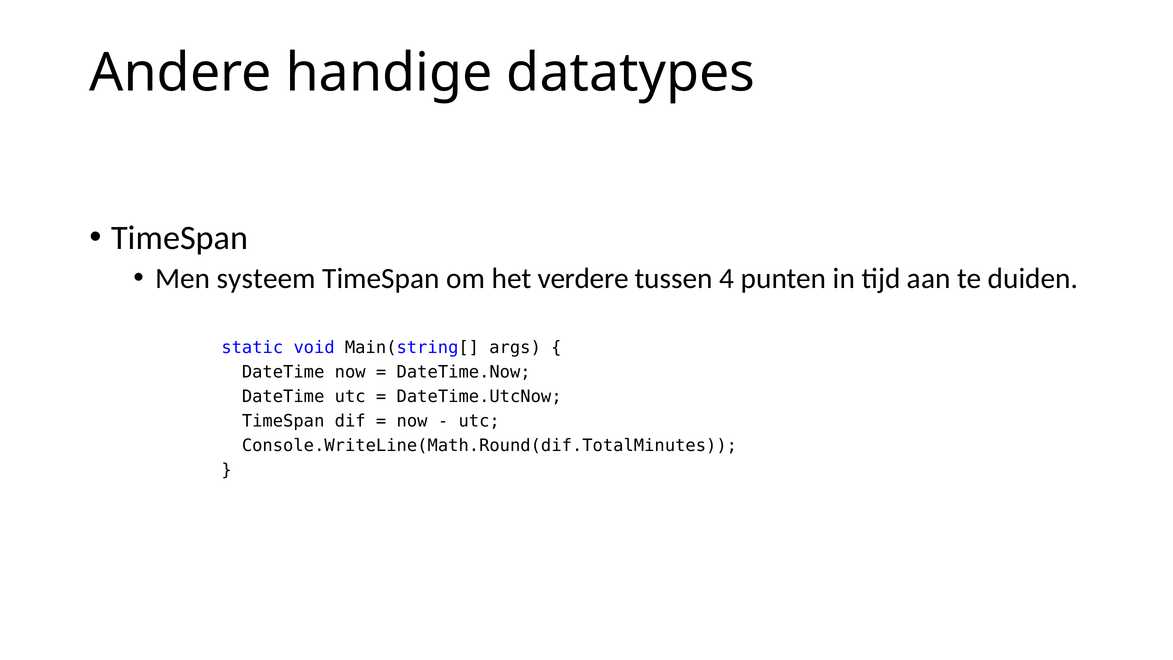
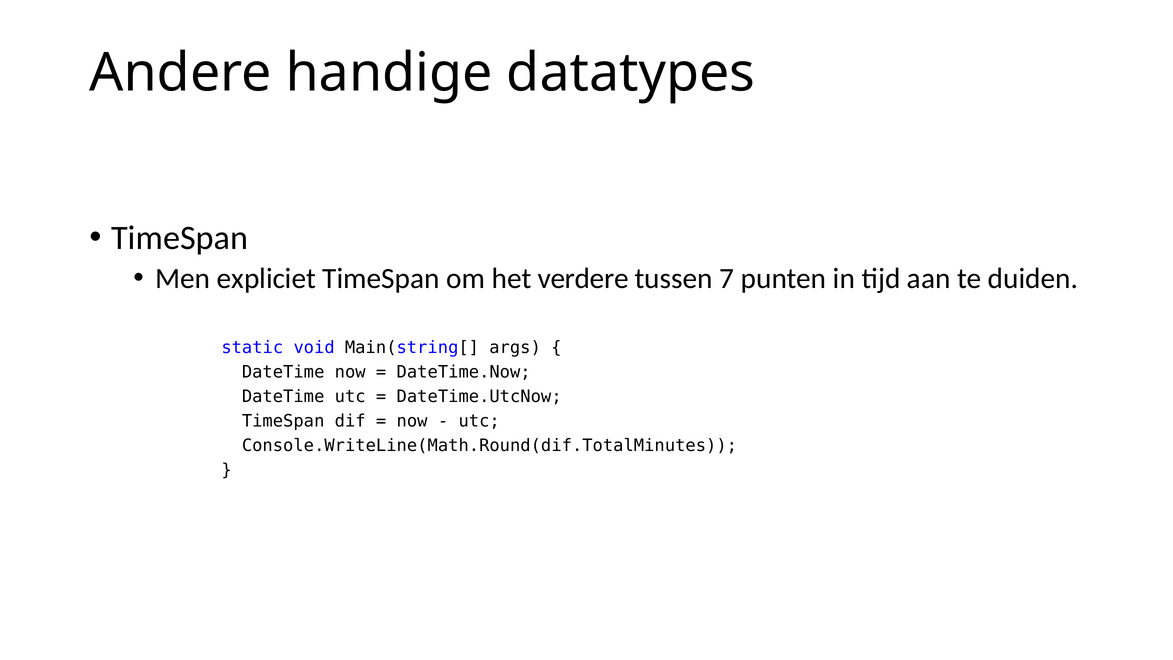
systeem: systeem -> expliciet
4: 4 -> 7
